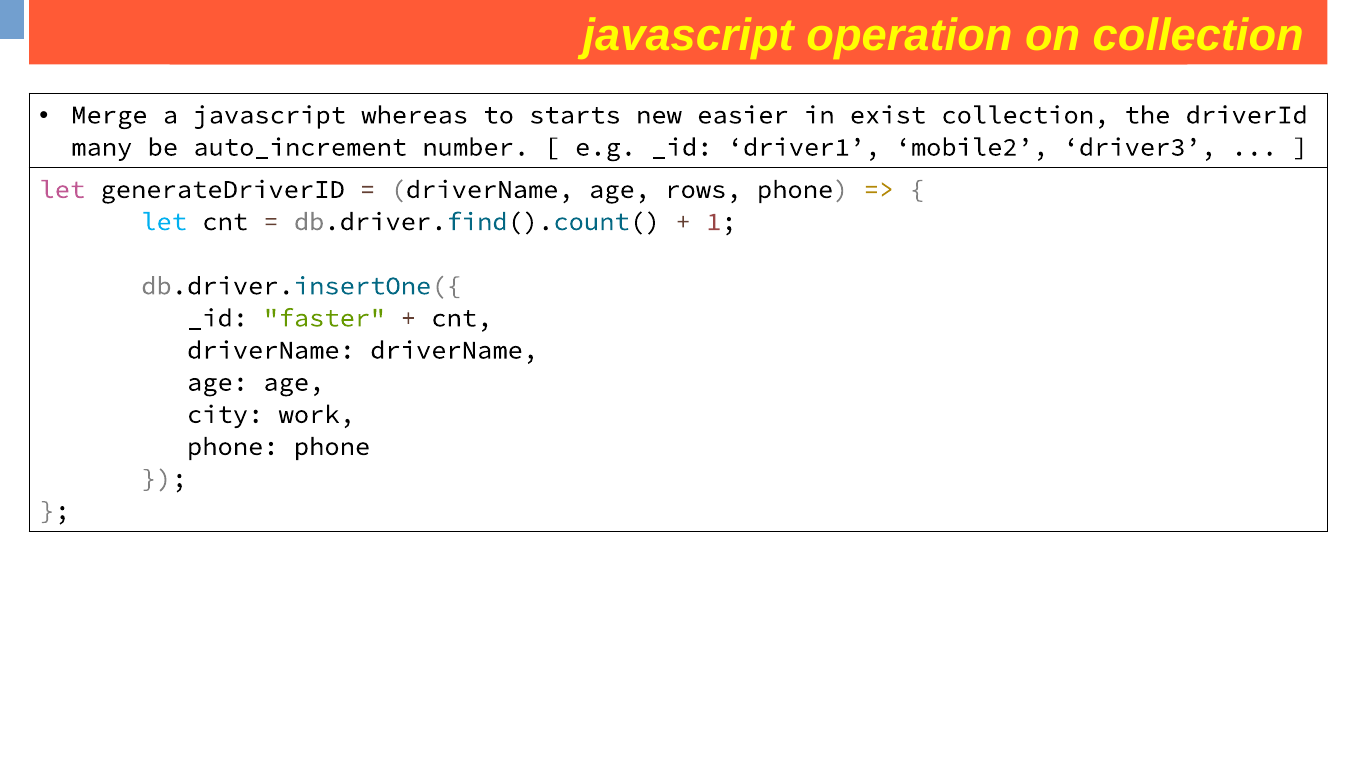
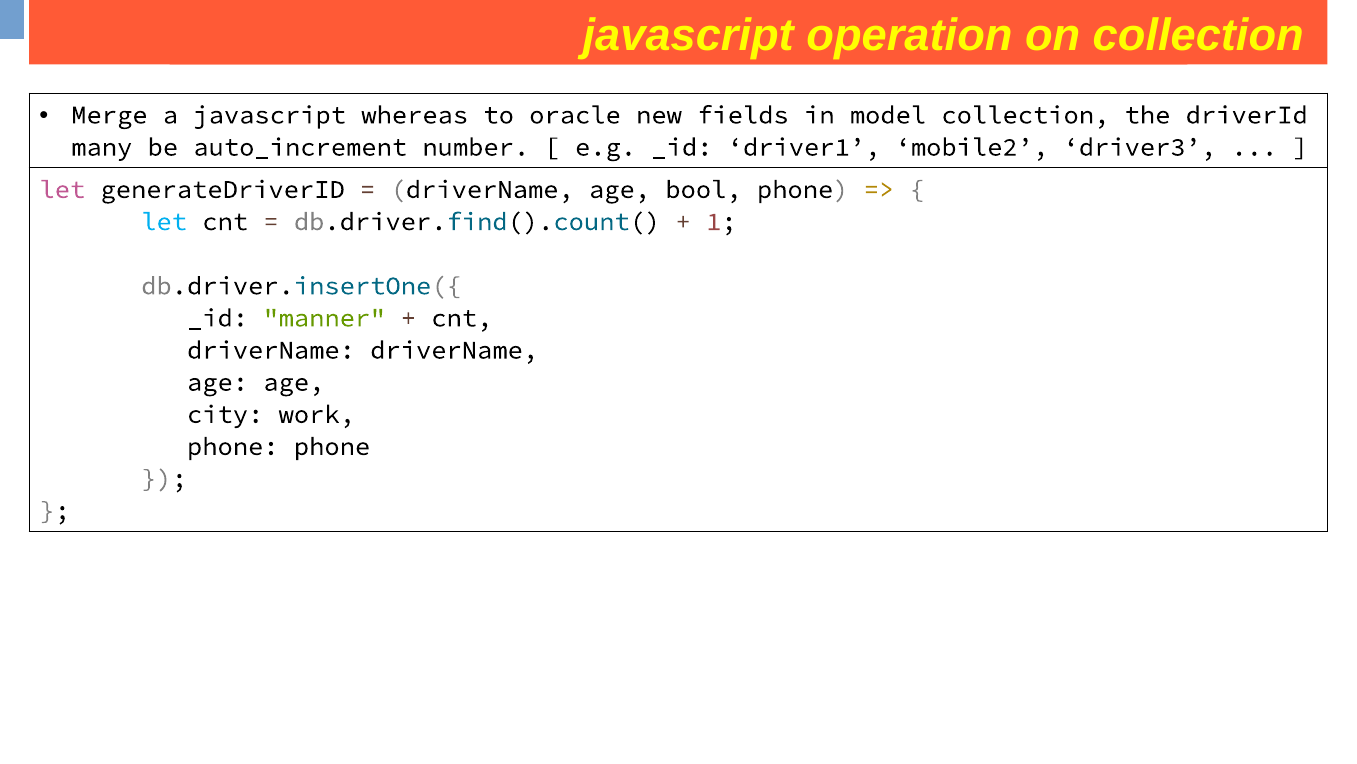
starts: starts -> oracle
easier: easier -> fields
exist: exist -> model
rows: rows -> bool
faster: faster -> manner
